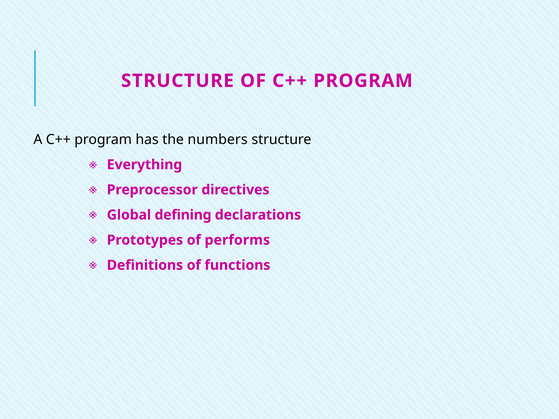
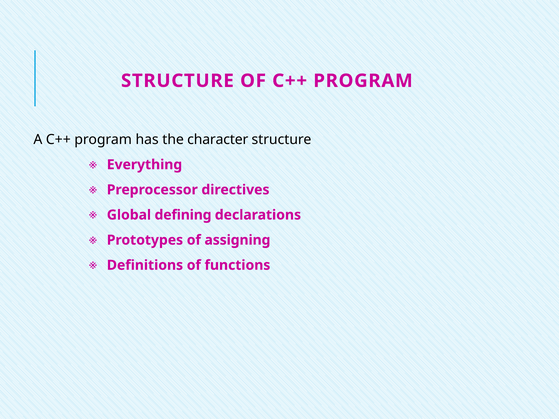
numbers: numbers -> character
performs: performs -> assigning
